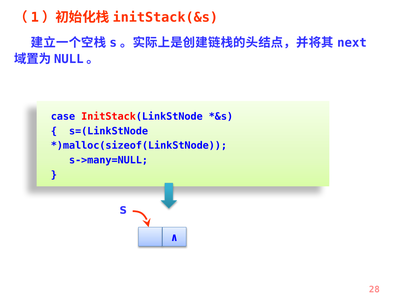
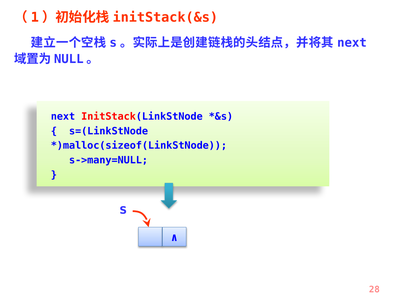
case at (63, 117): case -> next
